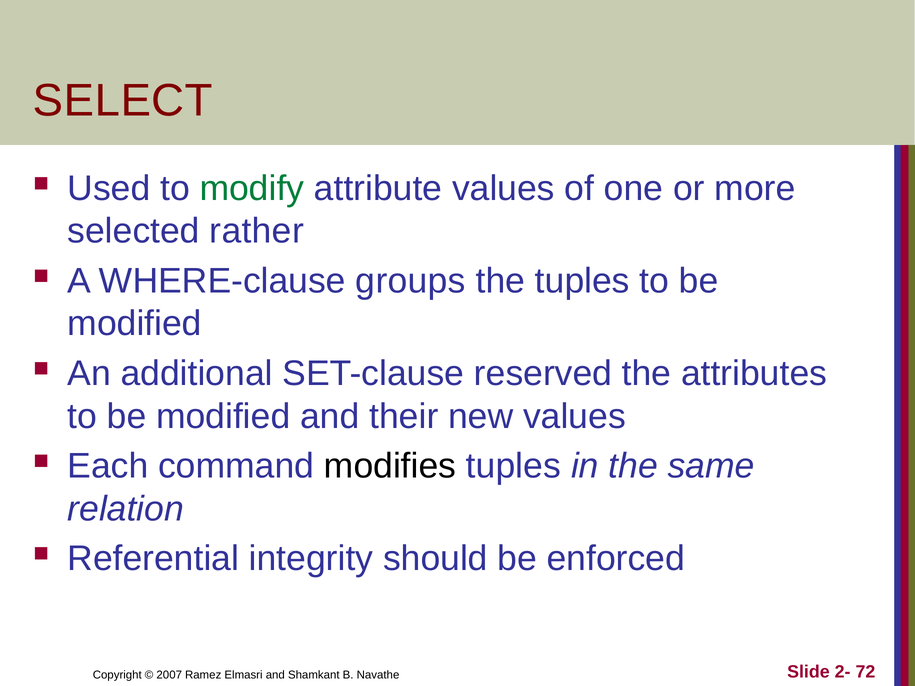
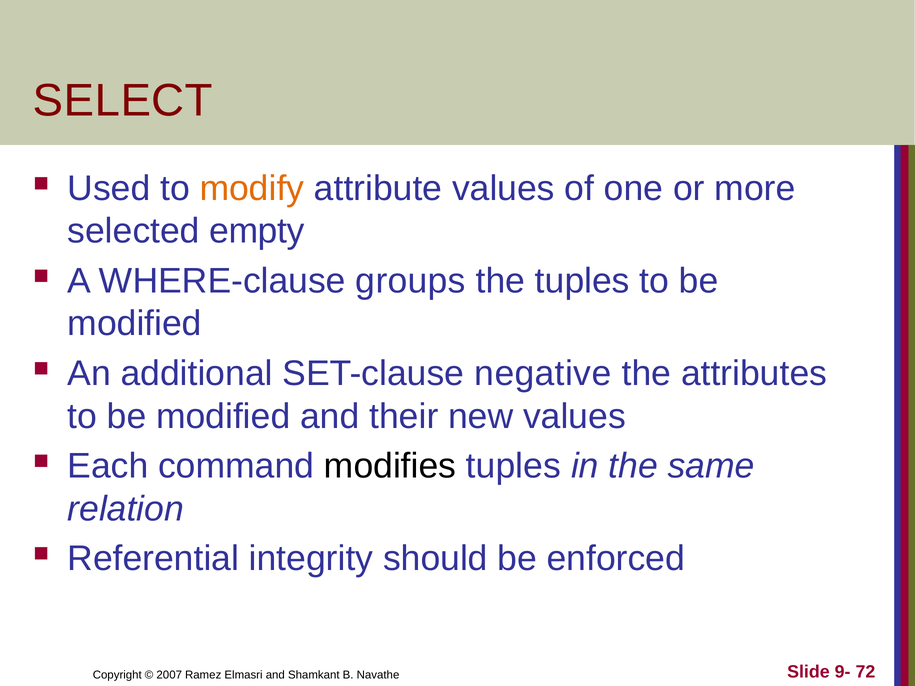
modify colour: green -> orange
rather: rather -> empty
reserved: reserved -> negative
2-: 2- -> 9-
